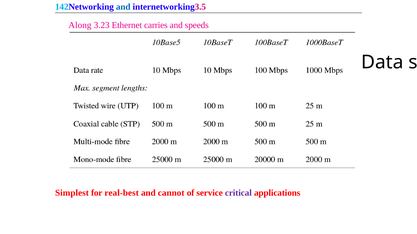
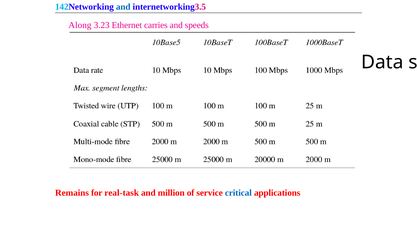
Simplest: Simplest -> Remains
real-best: real-best -> real-task
cannot: cannot -> million
critical colour: purple -> blue
